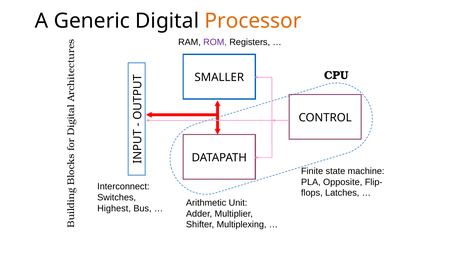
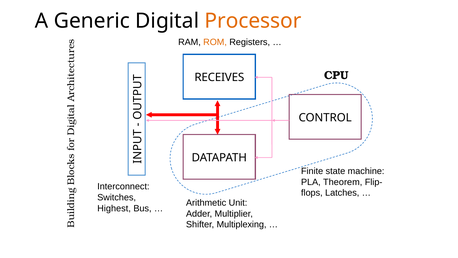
ROM colour: purple -> orange
SMALLER: SMALLER -> RECEIVES
Opposite: Opposite -> Theorem
